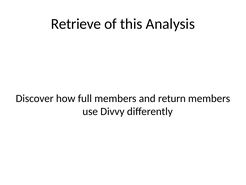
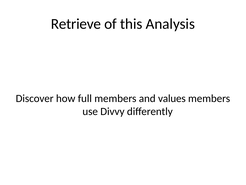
return: return -> values
